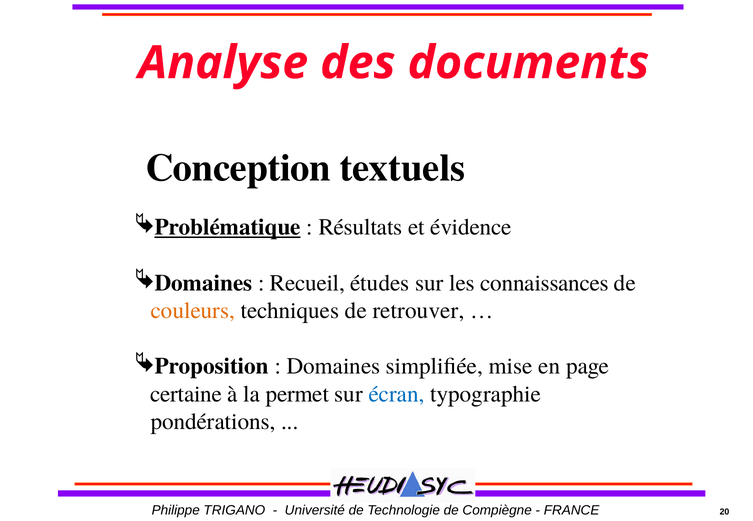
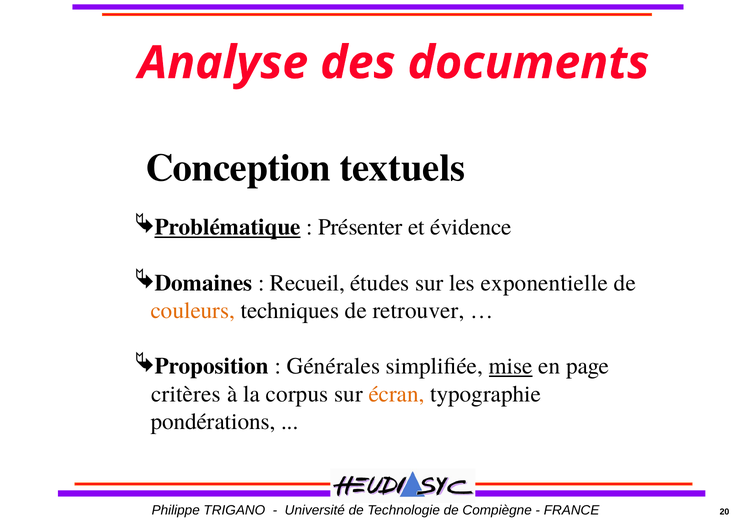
Résultats: Résultats -> Présenter
connaissances: connaissances -> exponentielle
Domaines at (334, 366): Domaines -> Générales
mise underline: none -> present
certaine: certaine -> critères
permet: permet -> corpus
écran colour: blue -> orange
